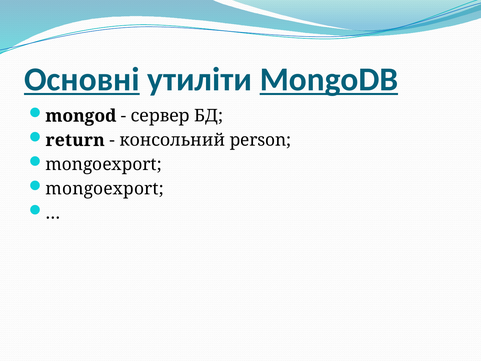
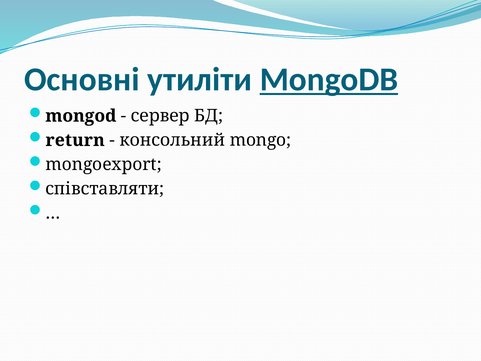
Основні underline: present -> none
person: person -> mongo
mongoexport at (105, 189): mongoexport -> співставляти
